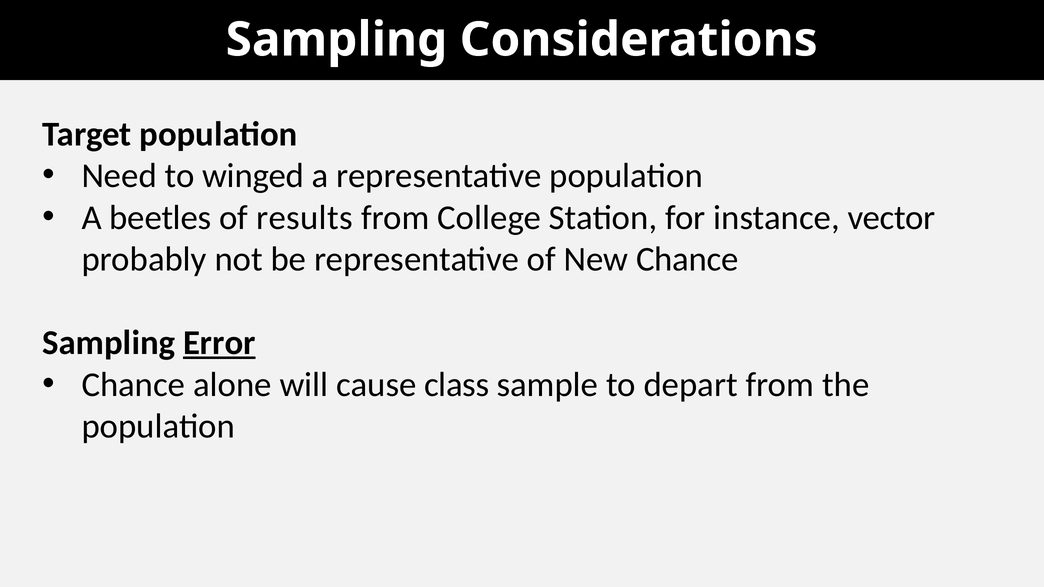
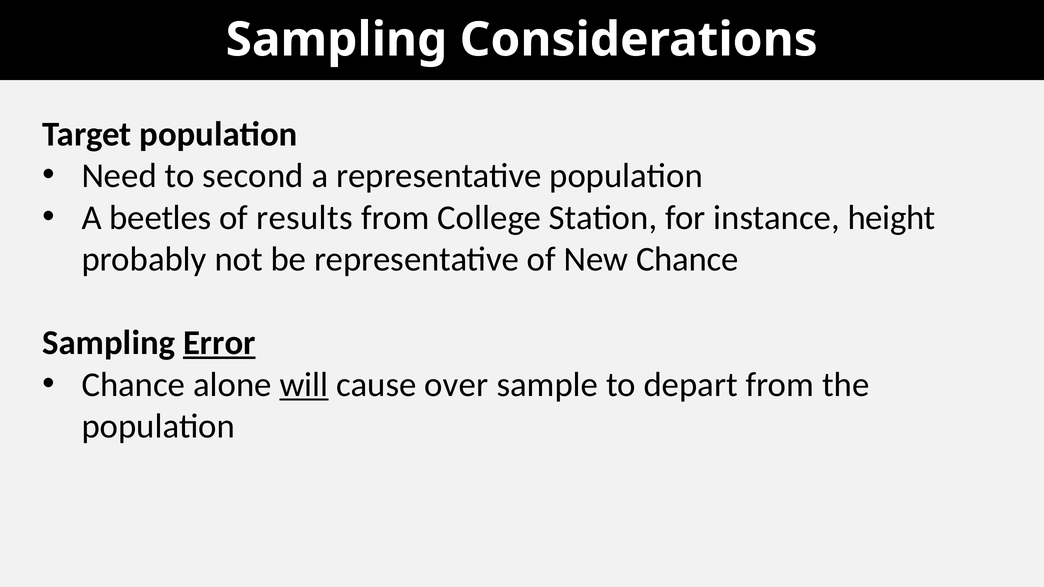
winged: winged -> second
vector: vector -> height
will underline: none -> present
class: class -> over
